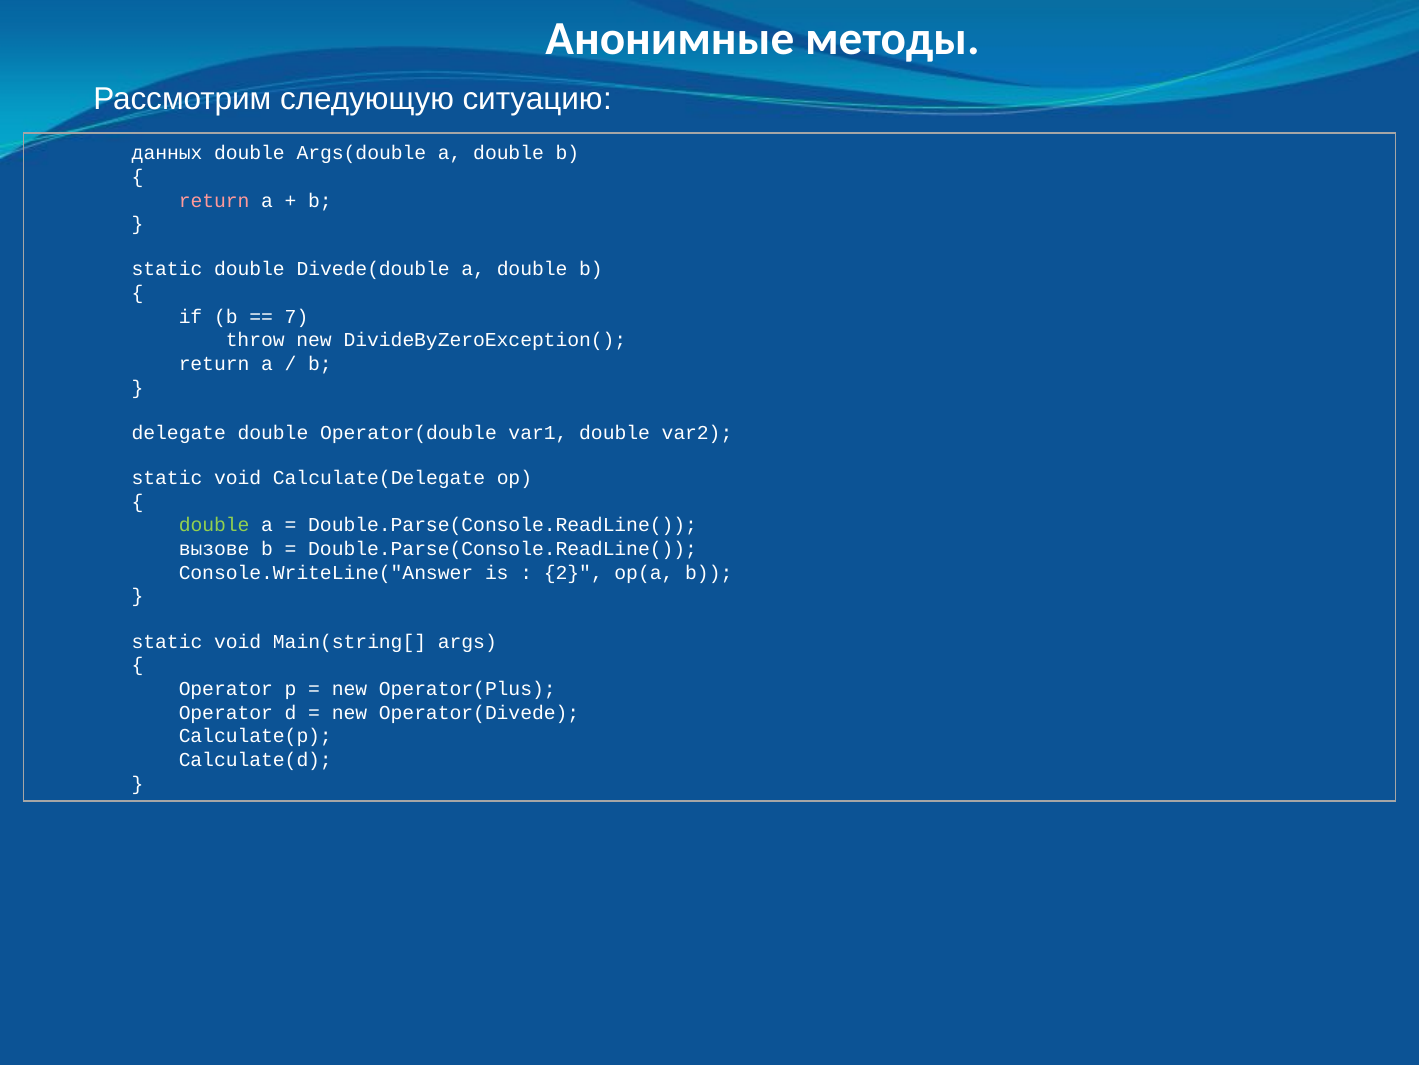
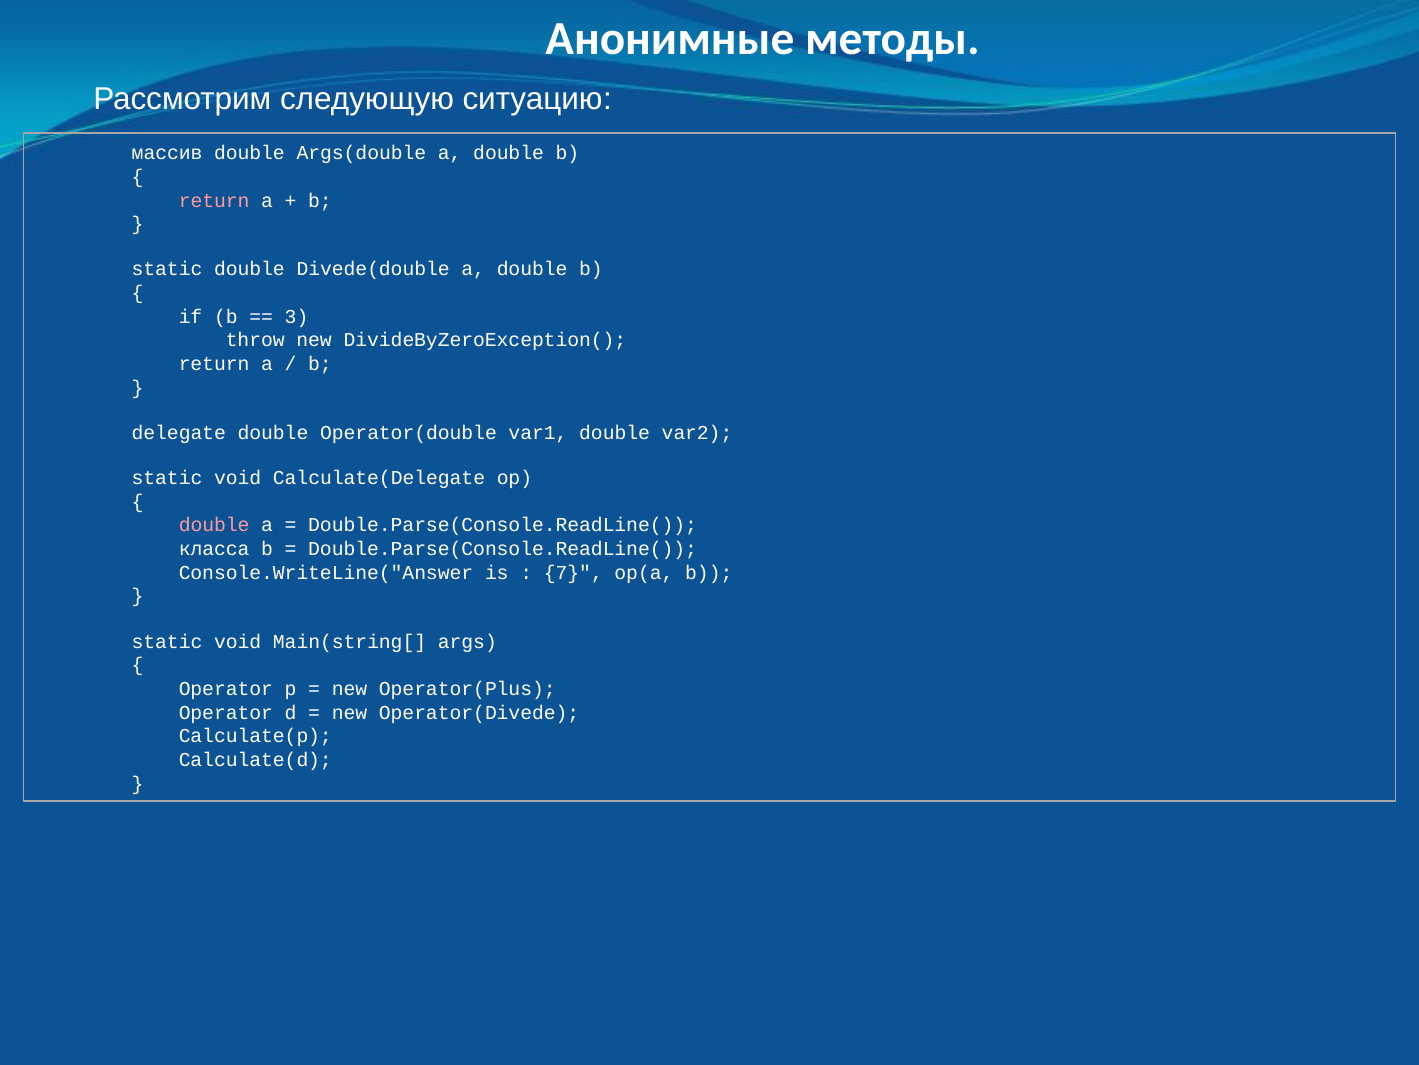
данных: данных -> массив
7: 7 -> 3
double at (214, 525) colour: light green -> pink
вызове: вызове -> класса
2: 2 -> 7
